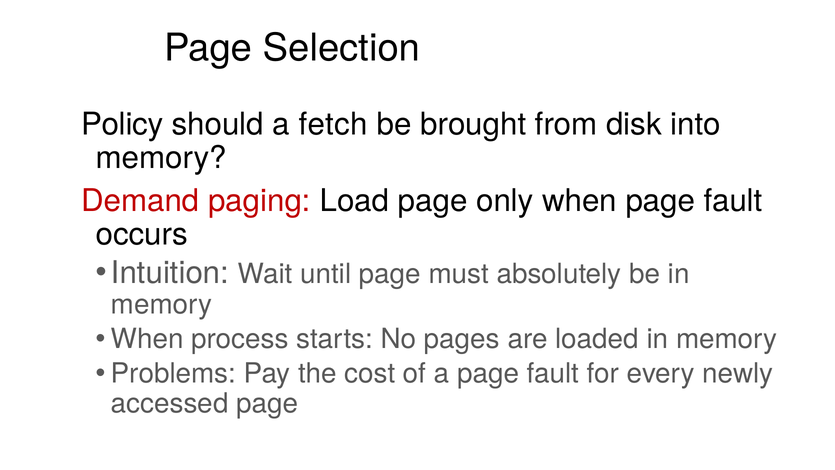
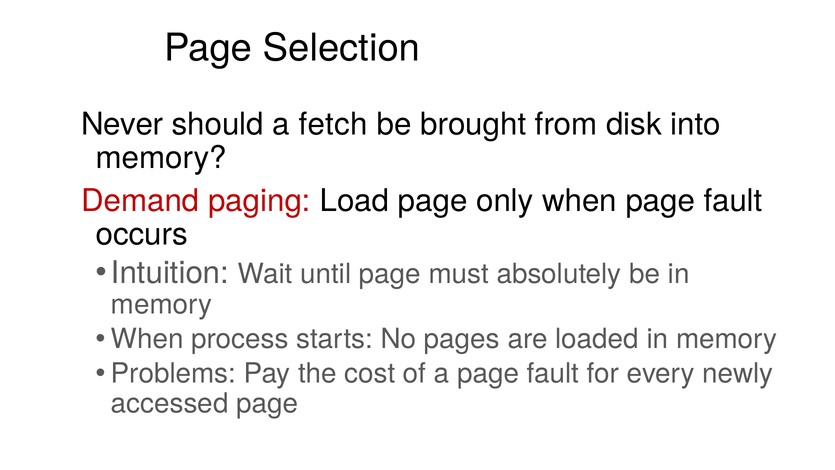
Policy: Policy -> Never
